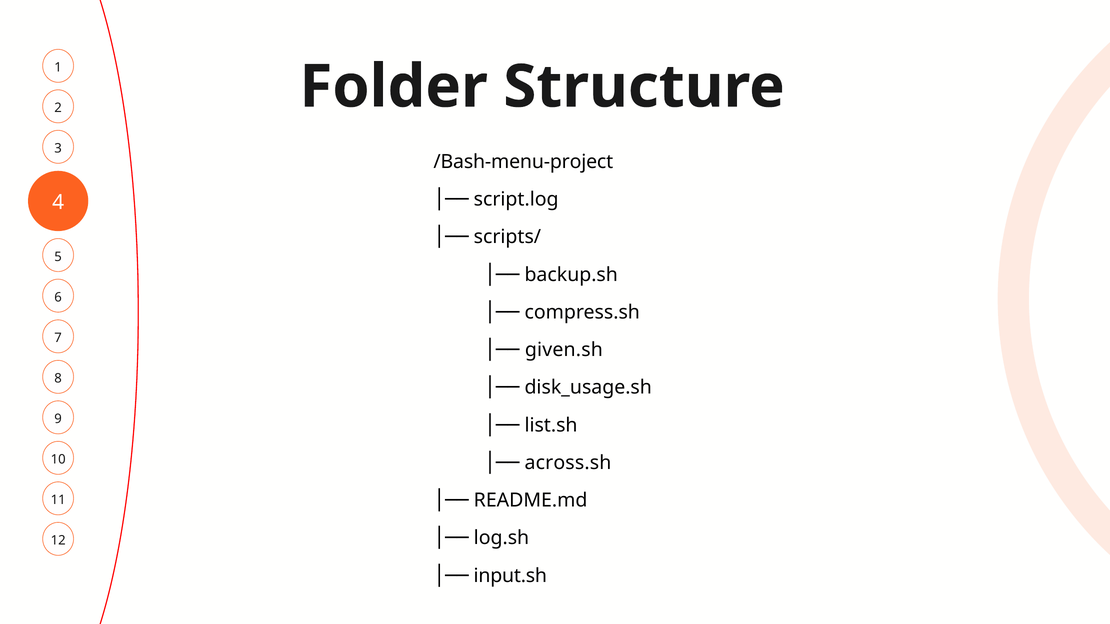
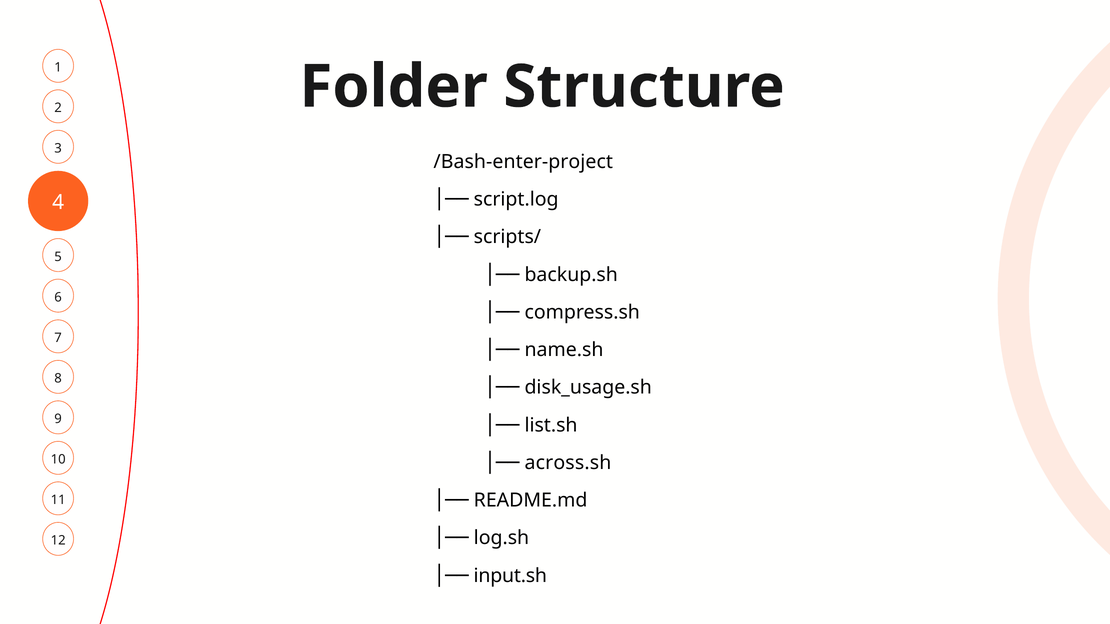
/Bash-menu-project: /Bash-menu-project -> /Bash-enter-project
given.sh: given.sh -> name.sh
